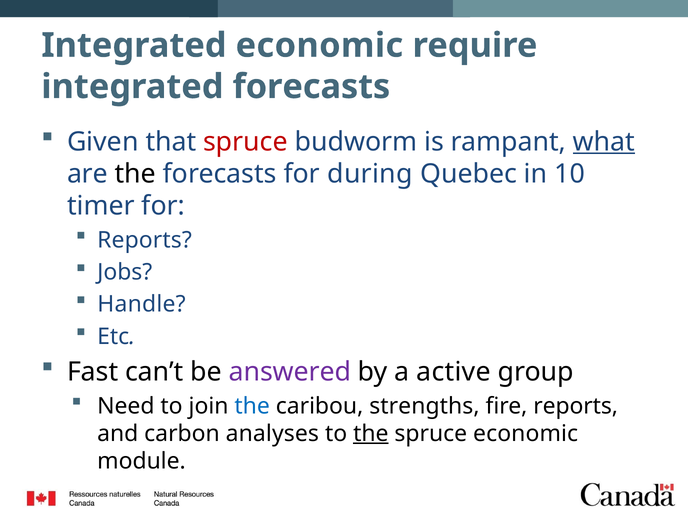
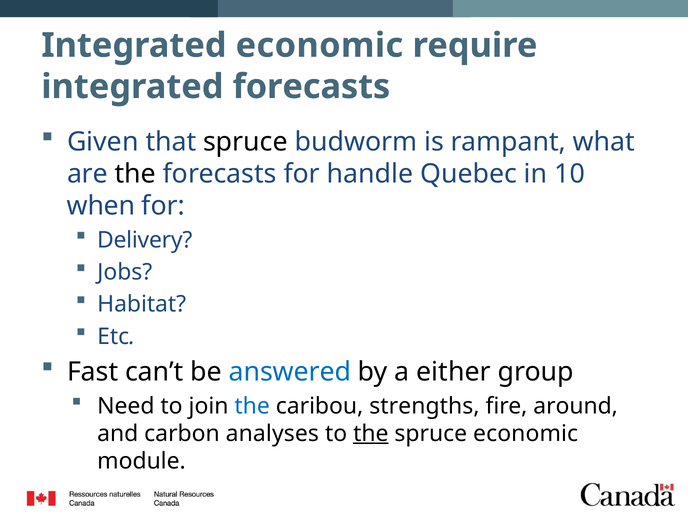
spruce at (245, 142) colour: red -> black
what underline: present -> none
during: during -> handle
timer: timer -> when
Reports at (145, 240): Reports -> Delivery
Handle: Handle -> Habitat
answered colour: purple -> blue
active: active -> either
fire reports: reports -> around
